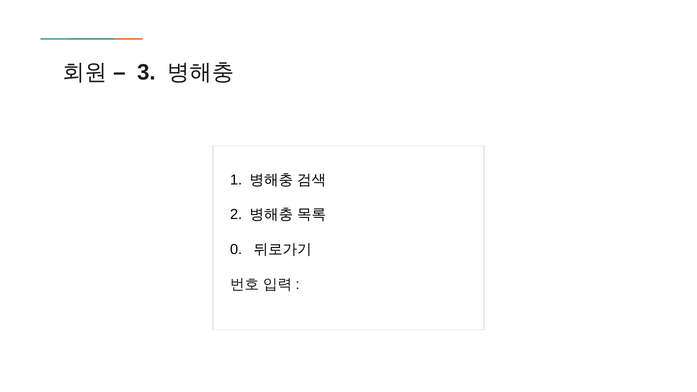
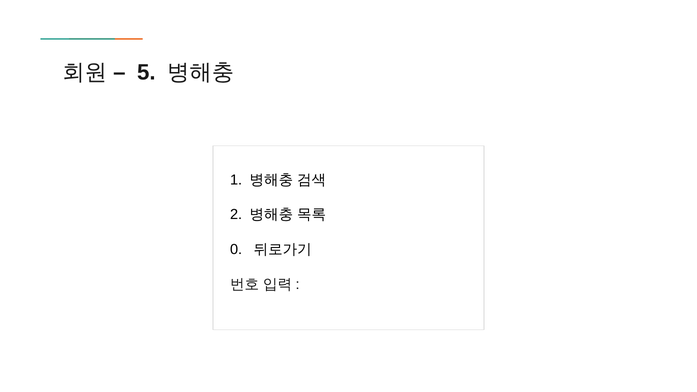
3: 3 -> 5
